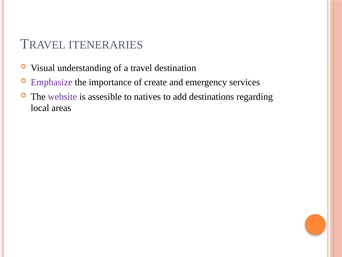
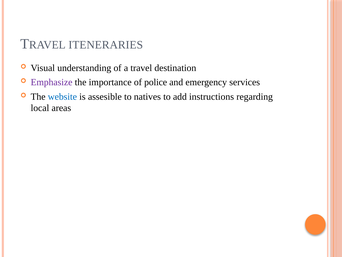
create: create -> police
website colour: purple -> blue
destinations: destinations -> instructions
